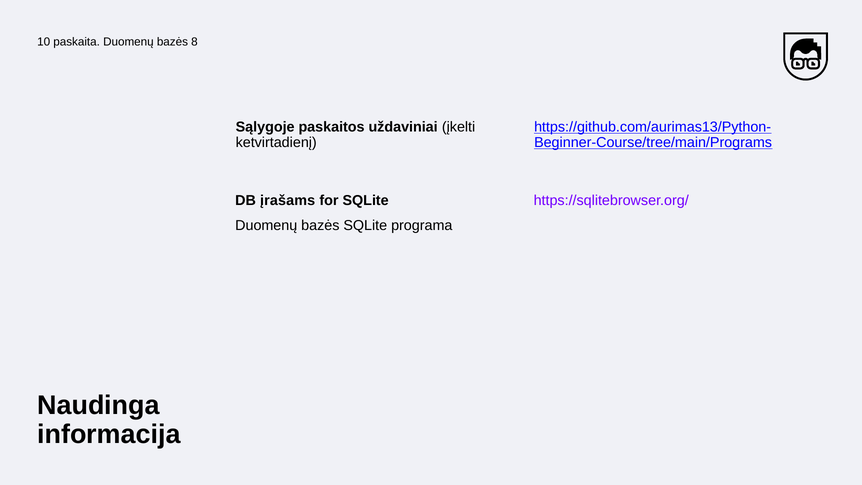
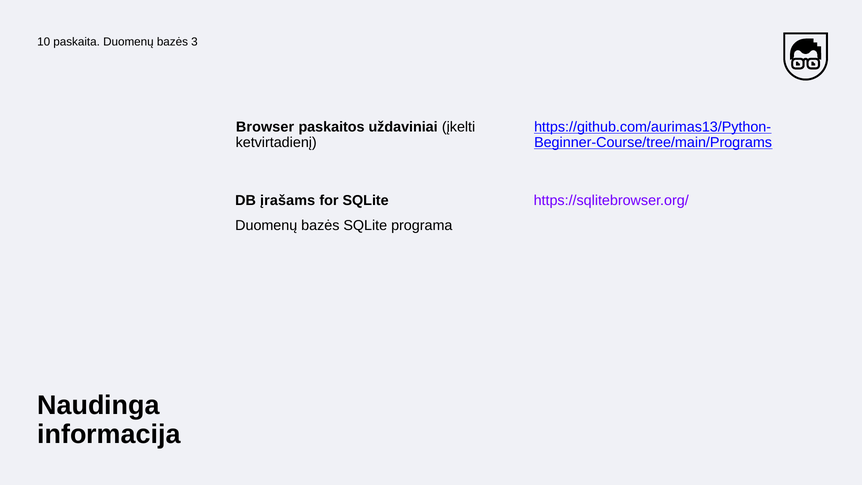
8: 8 -> 3
Sąlygoje: Sąlygoje -> Browser
